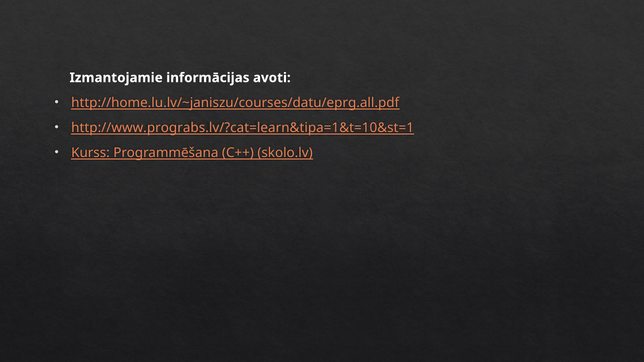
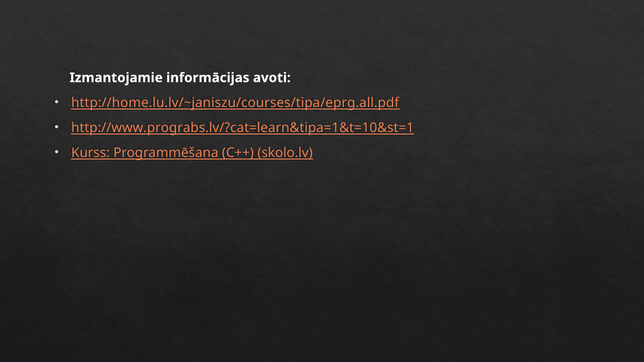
http://home.lu.lv/~janiszu/courses/datu/eprg.all.pdf: http://home.lu.lv/~janiszu/courses/datu/eprg.all.pdf -> http://home.lu.lv/~janiszu/courses/tipa/eprg.all.pdf
